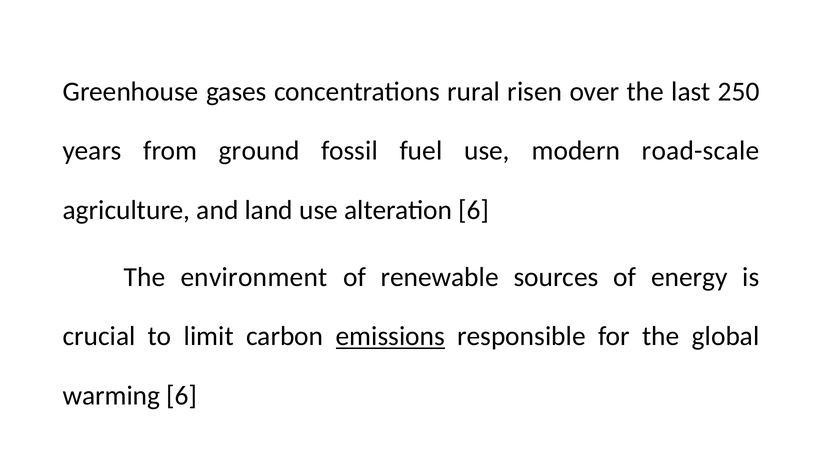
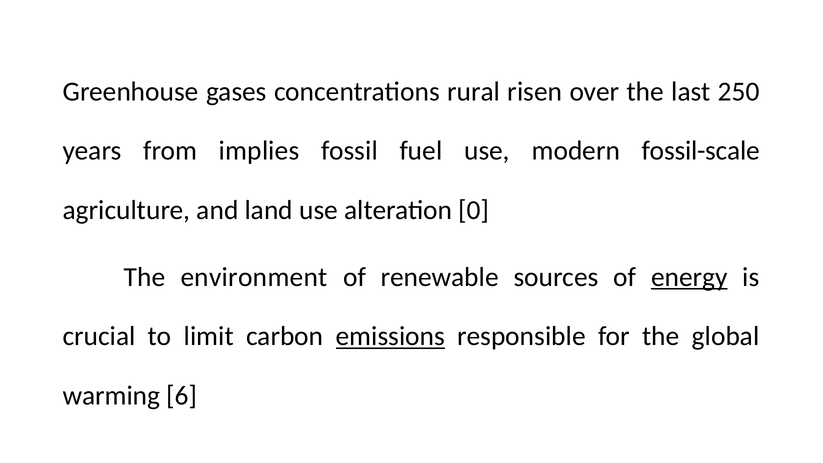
ground: ground -> implies
road-scale: road-scale -> fossil-scale
alteration 6: 6 -> 0
energy underline: none -> present
